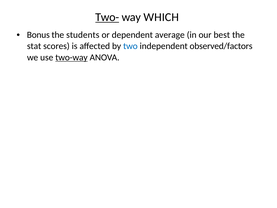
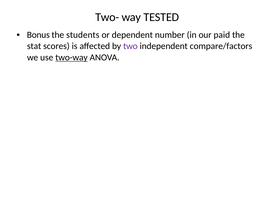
Two- underline: present -> none
WHICH: WHICH -> TESTED
average: average -> number
best: best -> paid
two colour: blue -> purple
observed/factors: observed/factors -> compare/factors
